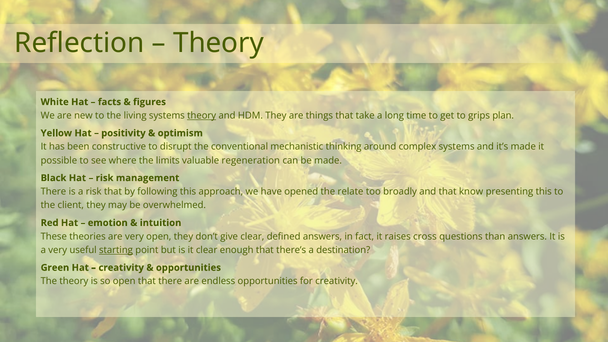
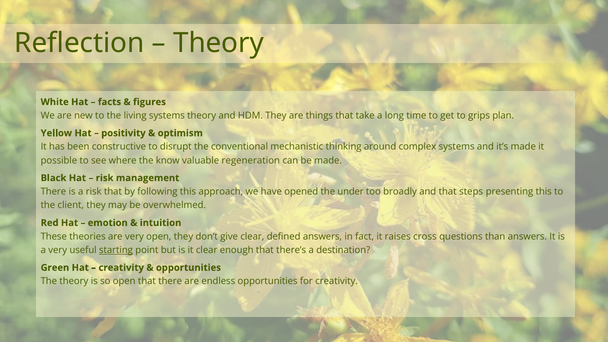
theory at (202, 116) underline: present -> none
limits: limits -> know
relate: relate -> under
know: know -> steps
